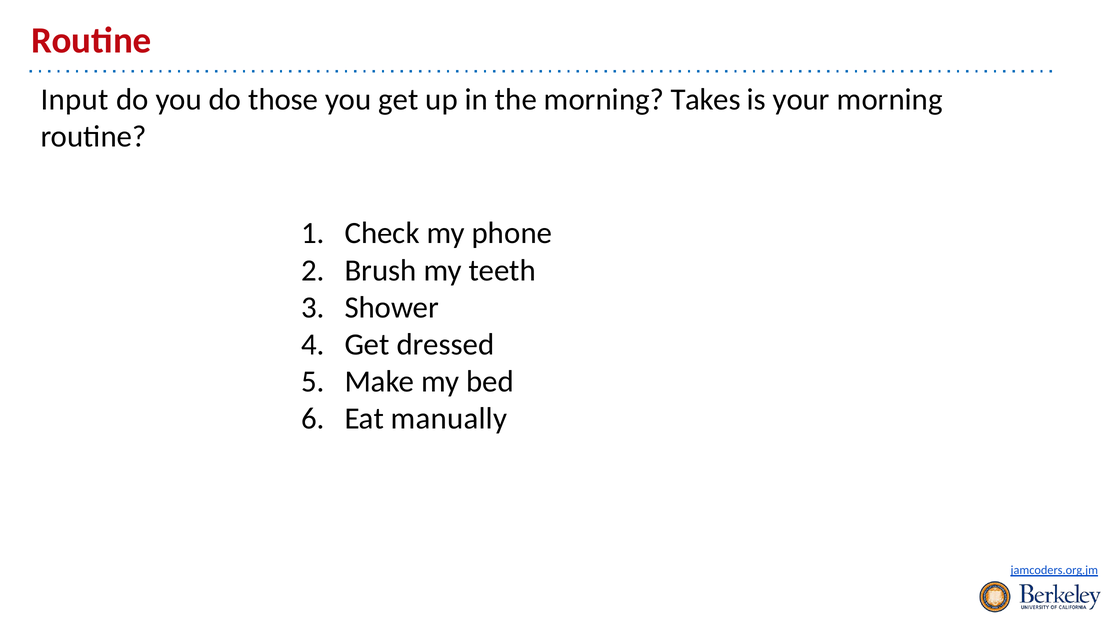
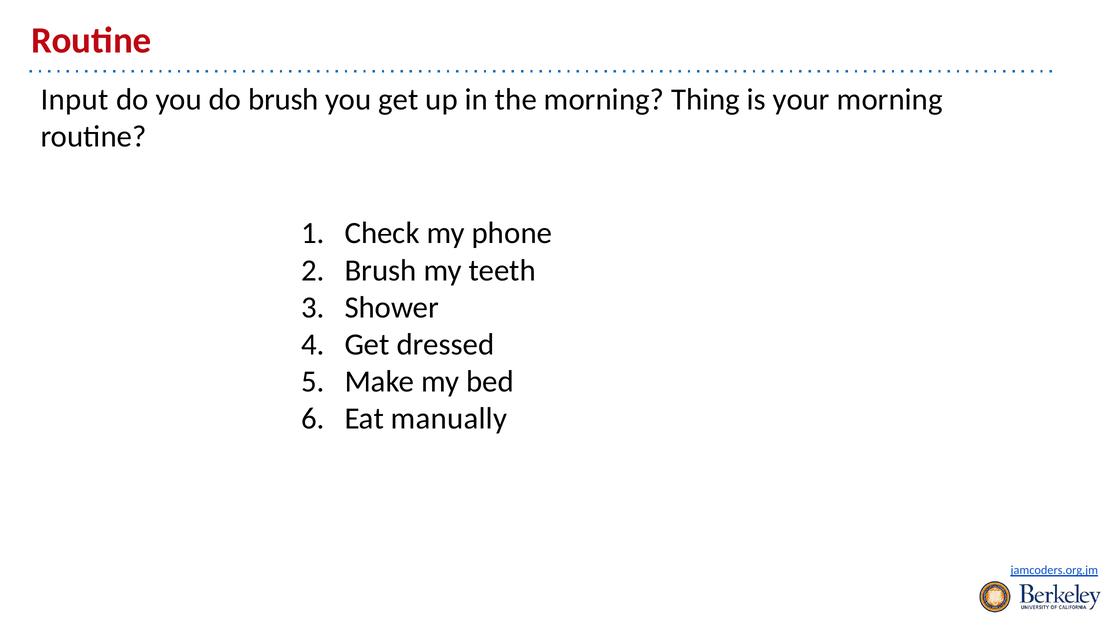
do those: those -> brush
Takes: Takes -> Thing
